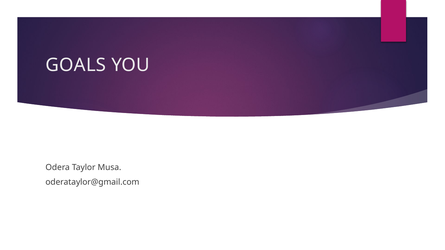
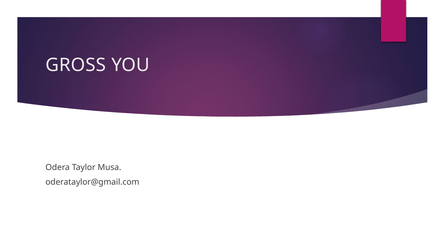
GOALS: GOALS -> GROSS
